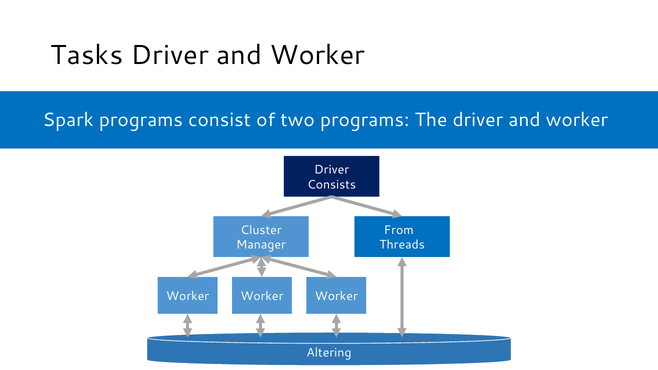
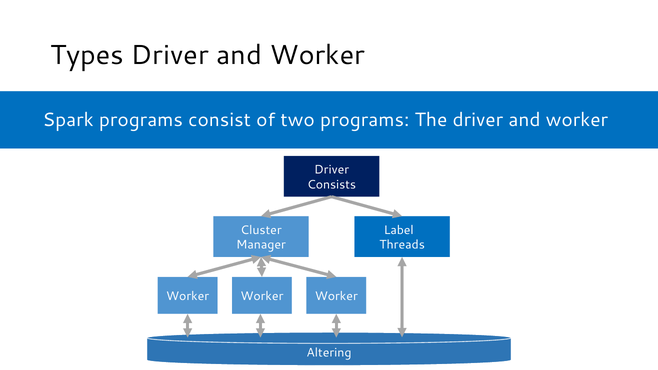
Tasks: Tasks -> Types
From: From -> Label
